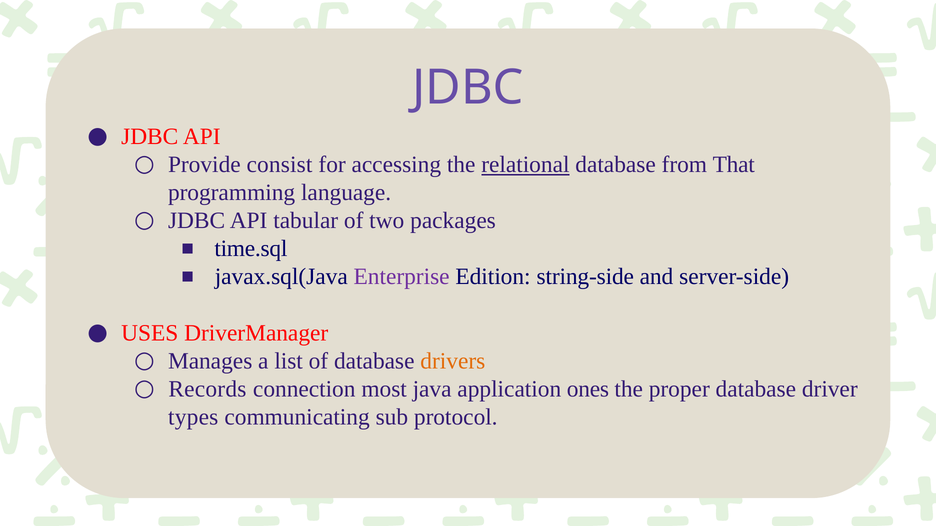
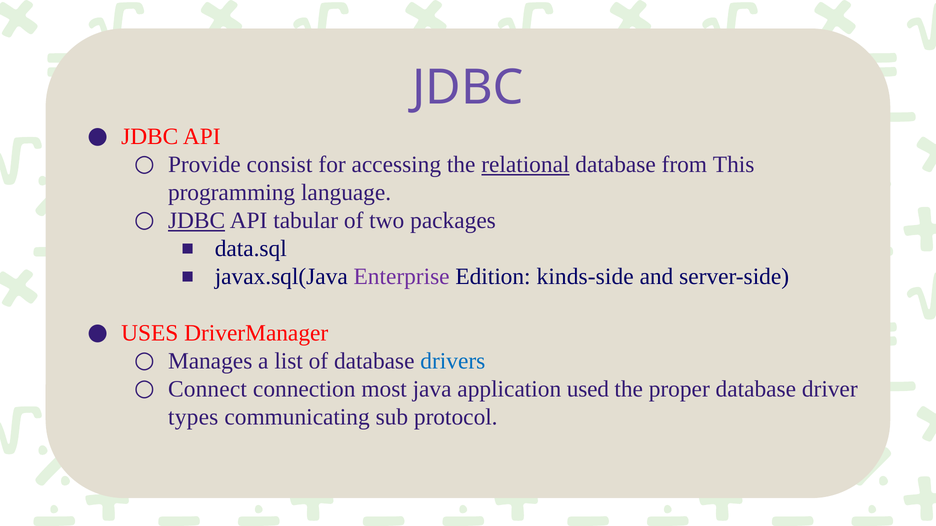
That: That -> This
JDBC at (197, 221) underline: none -> present
time.sql: time.sql -> data.sql
string-side: string-side -> kinds-side
drivers colour: orange -> blue
Records: Records -> Connect
ones: ones -> used
